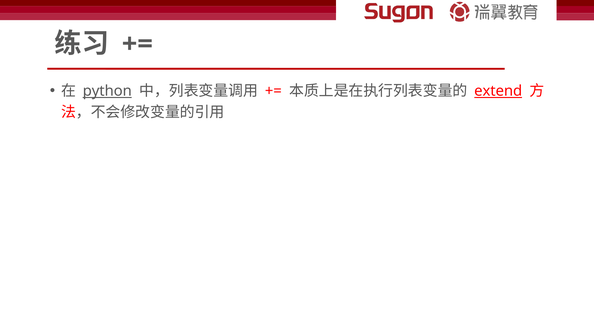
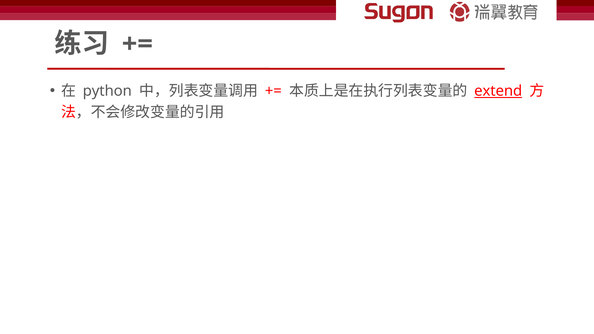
python underline: present -> none
